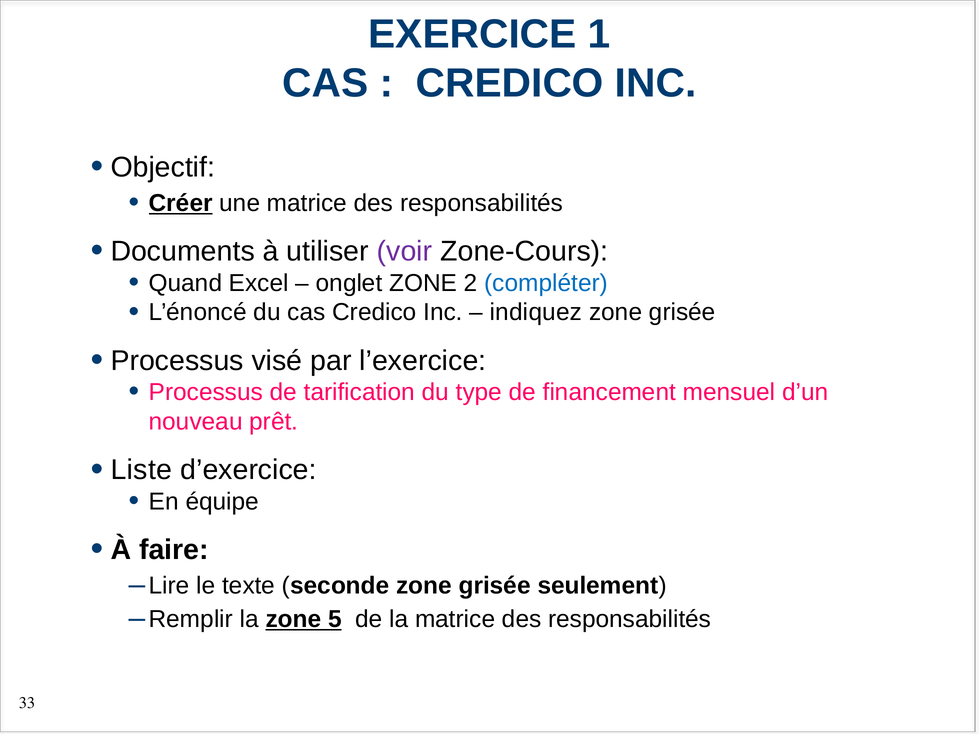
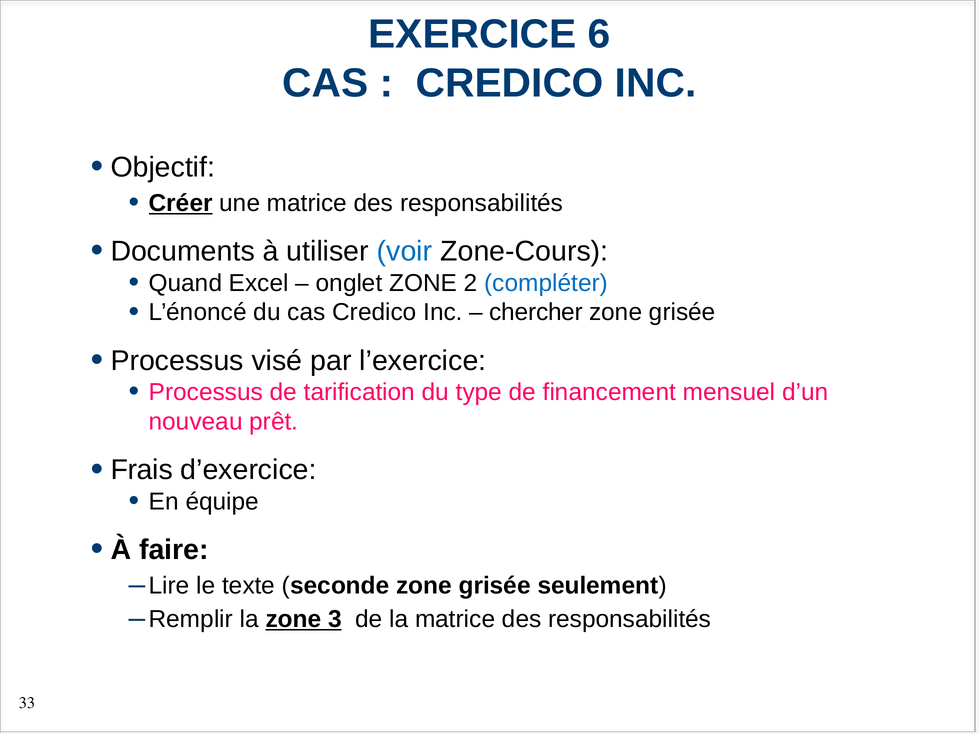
1: 1 -> 6
voir colour: purple -> blue
indiquez: indiquez -> chercher
Liste: Liste -> Frais
5: 5 -> 3
